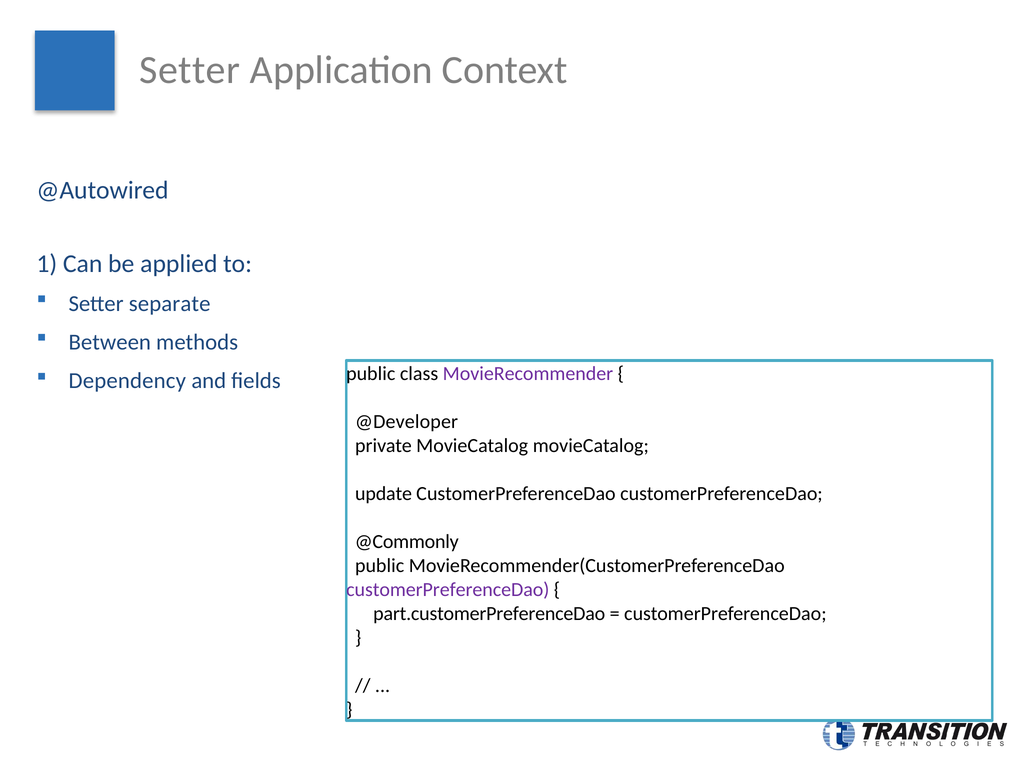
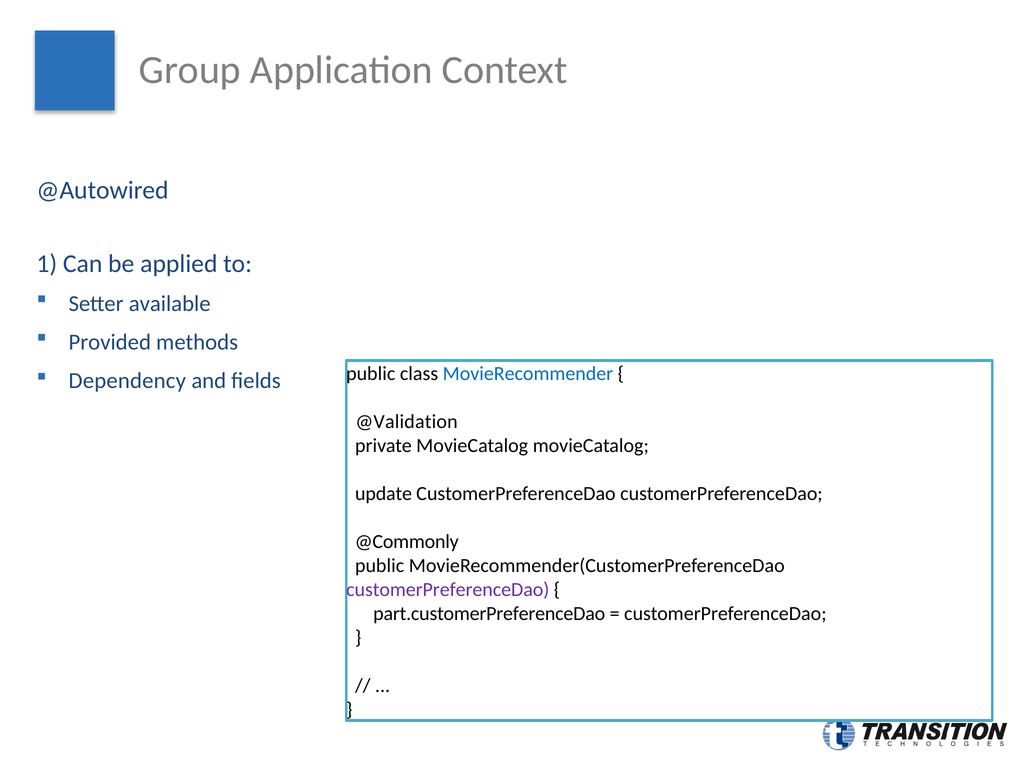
Setter at (190, 70): Setter -> Group
separate: separate -> available
Between: Between -> Provided
MovieRecommender colour: purple -> blue
@Developer: @Developer -> @Validation
